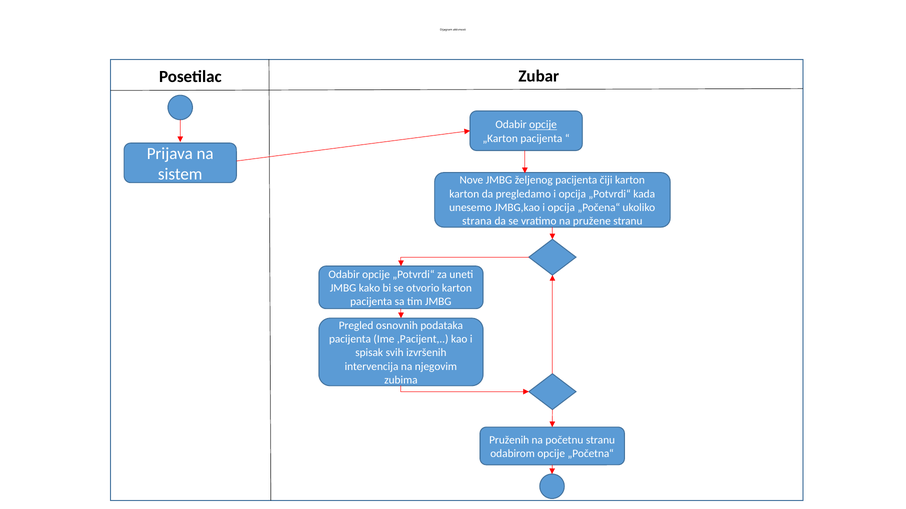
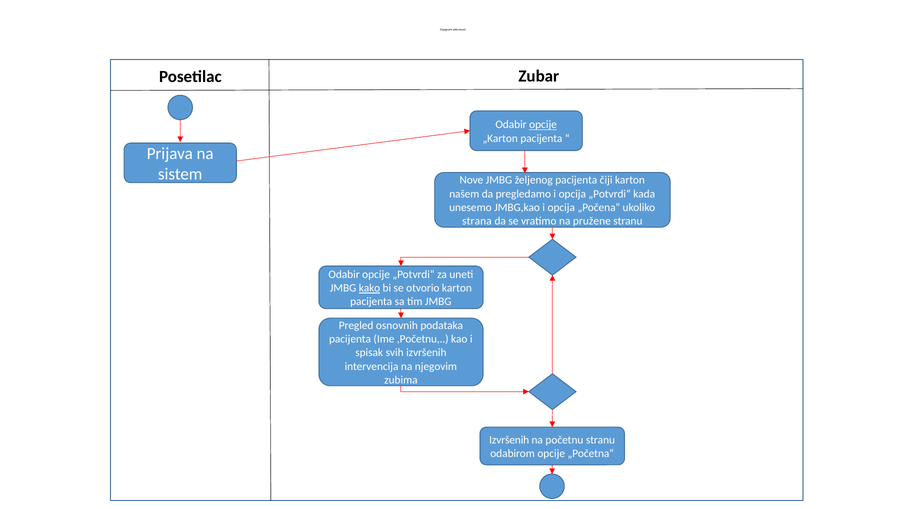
karton at (464, 194): karton -> našem
kako underline: none -> present
,Pacijent: ,Pacijent -> ,Početnu
Pruženih at (509, 440): Pruženih -> Izvršenih
